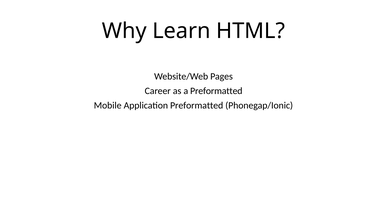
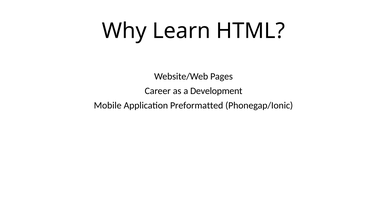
a Preformatted: Preformatted -> Development
